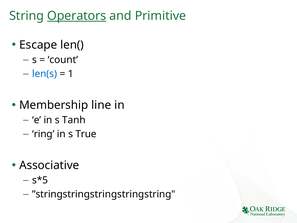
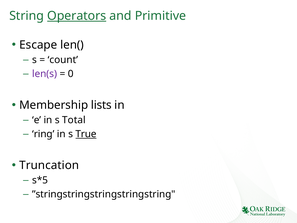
len(s colour: blue -> purple
1: 1 -> 0
line: line -> lists
Tanh: Tanh -> Total
True underline: none -> present
Associative: Associative -> Truncation
